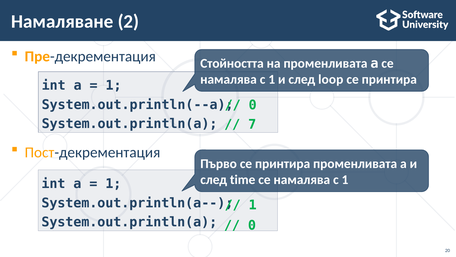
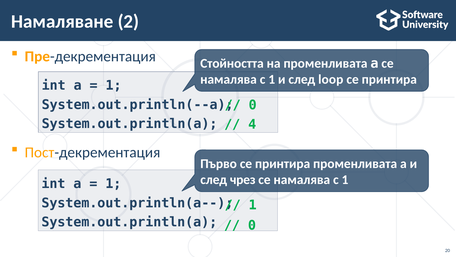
7: 7 -> 4
time: time -> чрез
